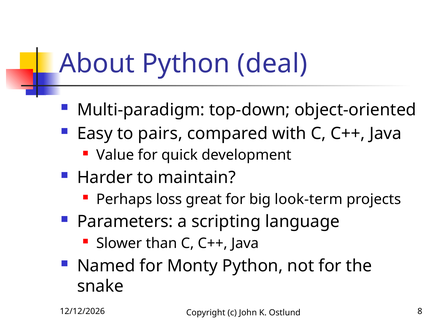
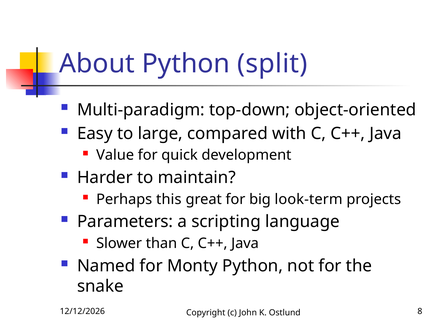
deal: deal -> split
pairs: pairs -> large
loss: loss -> this
